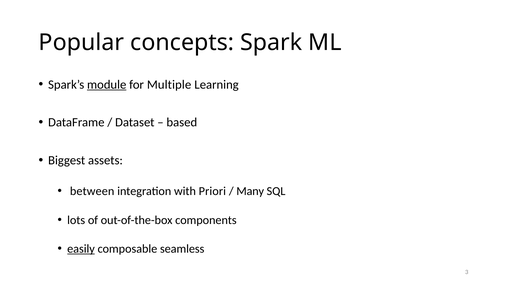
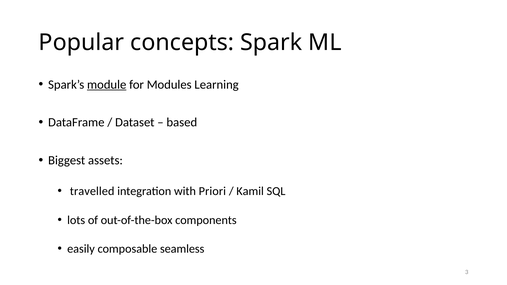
Multiple: Multiple -> Modules
between: between -> travelled
Many: Many -> Kamil
easily underline: present -> none
